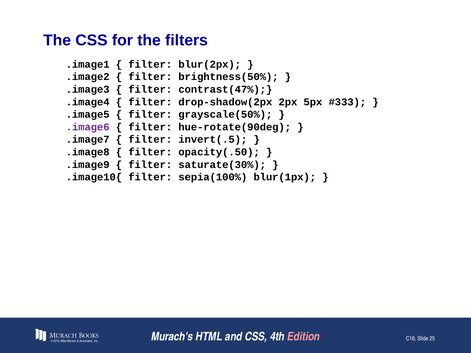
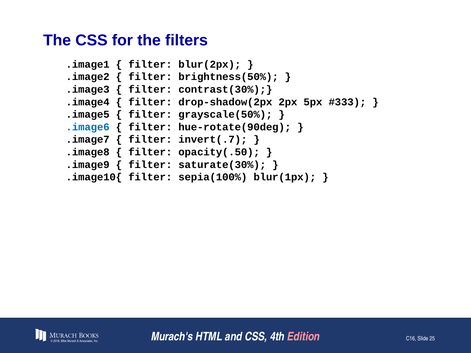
contrast(47%: contrast(47% -> contrast(30%
.image6 colour: purple -> blue
invert(.5: invert(.5 -> invert(.7
